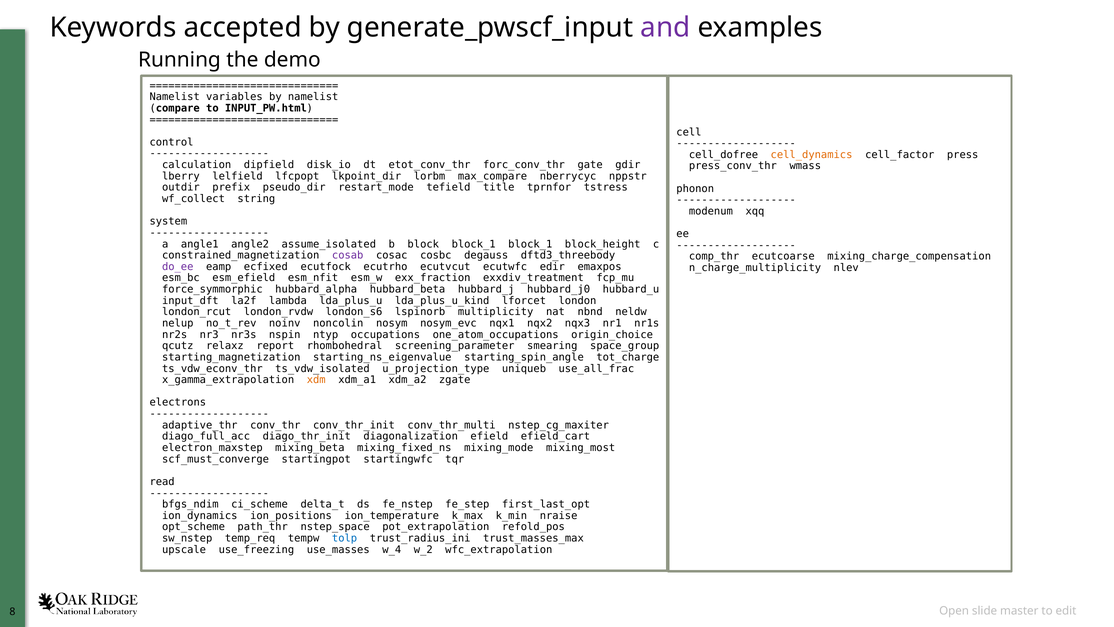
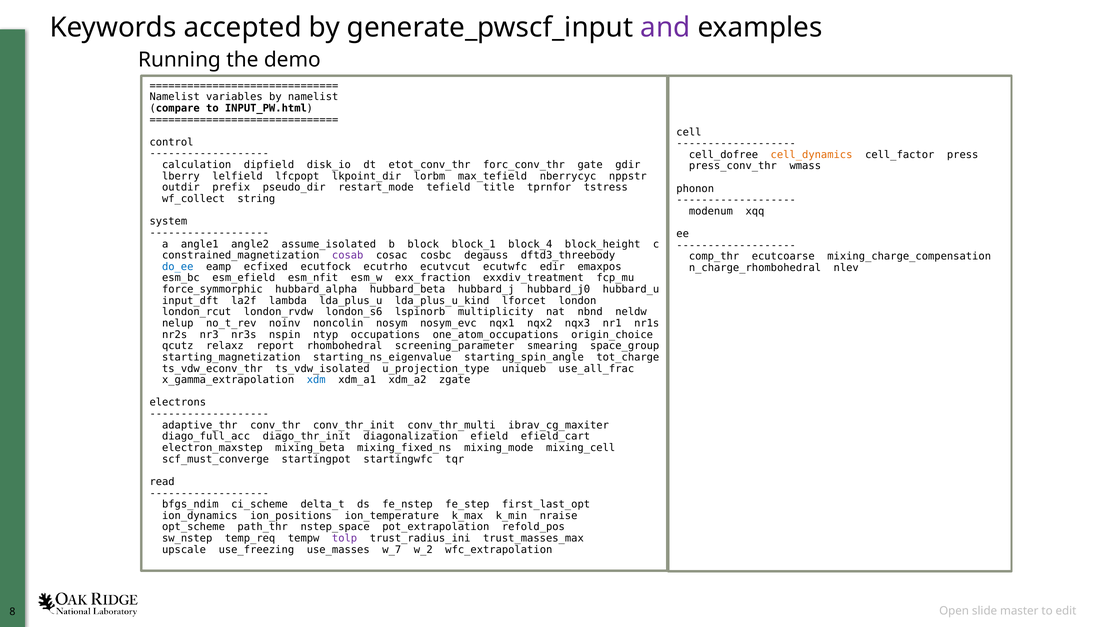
max_compare: max_compare -> max_tefield
block_1 block_1: block_1 -> block_4
do_ee colour: purple -> blue
n_charge_multiplicity: n_charge_multiplicity -> n_charge_rhombohedral
xdm colour: orange -> blue
nstep_cg_maxiter: nstep_cg_maxiter -> ibrav_cg_maxiter
mixing_most: mixing_most -> mixing_cell
tolp colour: blue -> purple
w_4: w_4 -> w_7
